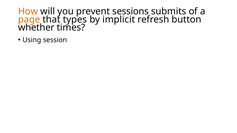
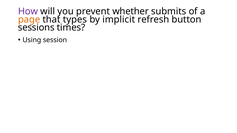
How colour: orange -> purple
sessions: sessions -> whether
whether: whether -> sessions
